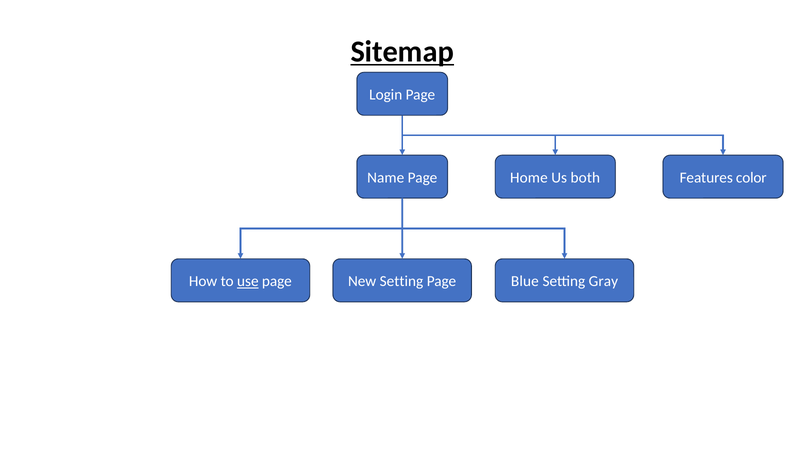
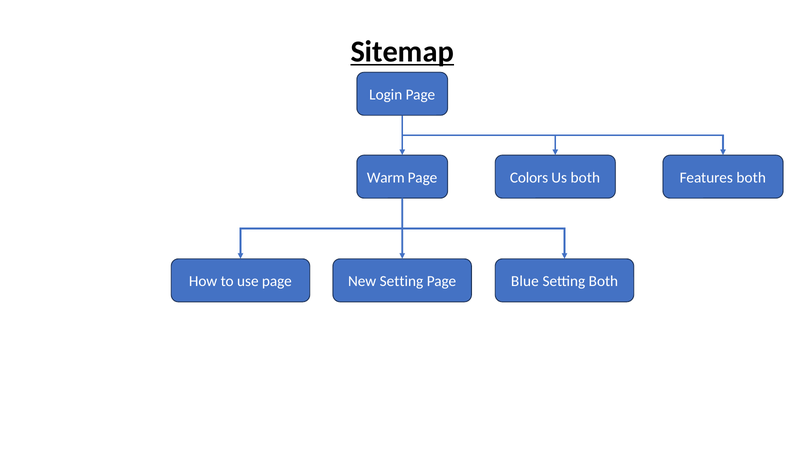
Name: Name -> Warm
Home: Home -> Colors
Features color: color -> both
use underline: present -> none
Setting Gray: Gray -> Both
